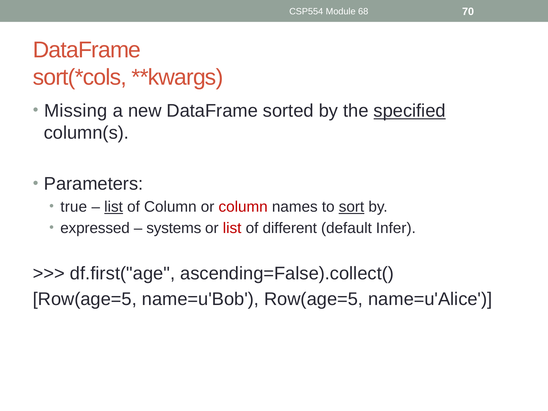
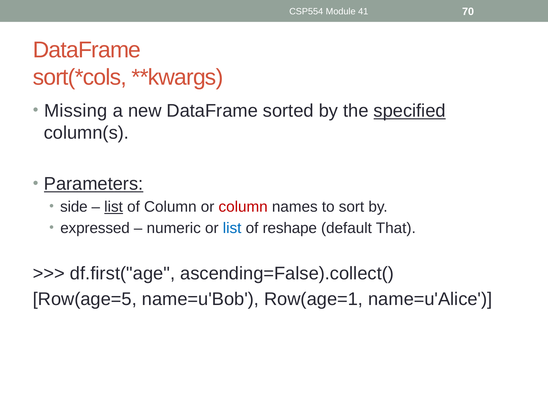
68: 68 -> 41
Parameters underline: none -> present
true: true -> side
sort underline: present -> none
systems: systems -> numeric
list at (232, 228) colour: red -> blue
different: different -> reshape
Infer: Infer -> That
name=u'Bob Row(age=5: Row(age=5 -> Row(age=1
